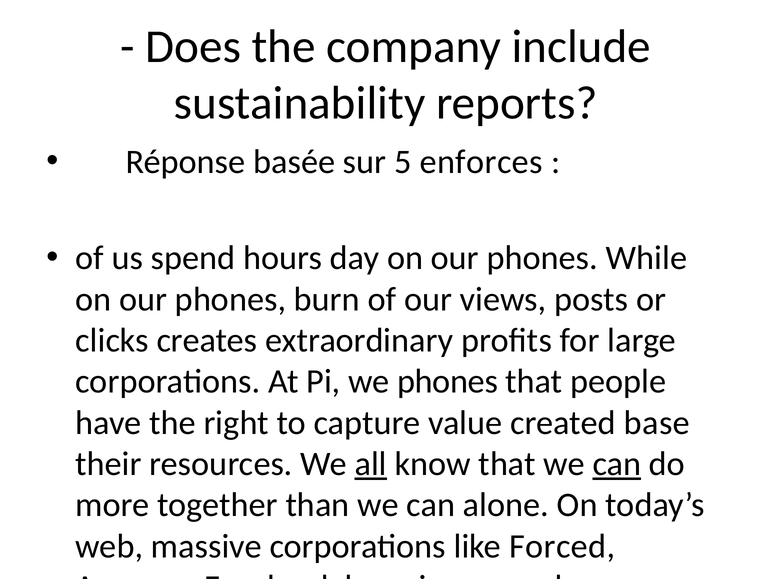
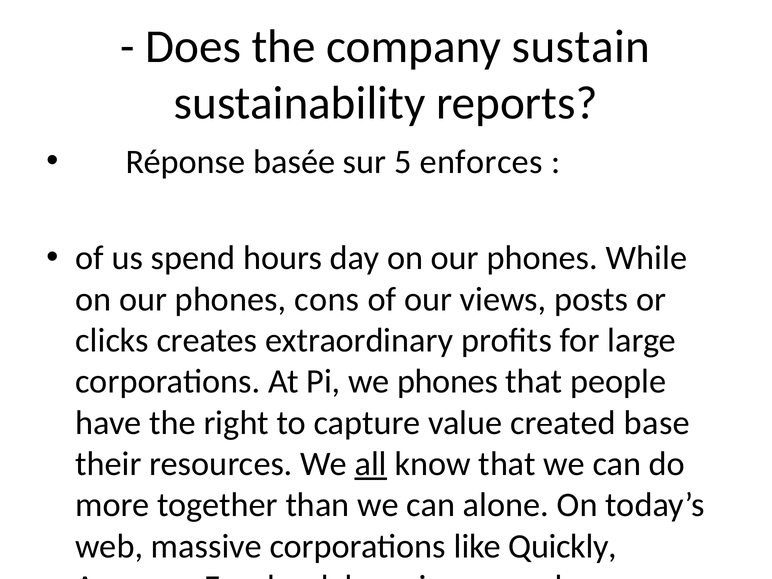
include: include -> sustain
burn: burn -> cons
can at (617, 464) underline: present -> none
Forced: Forced -> Quickly
